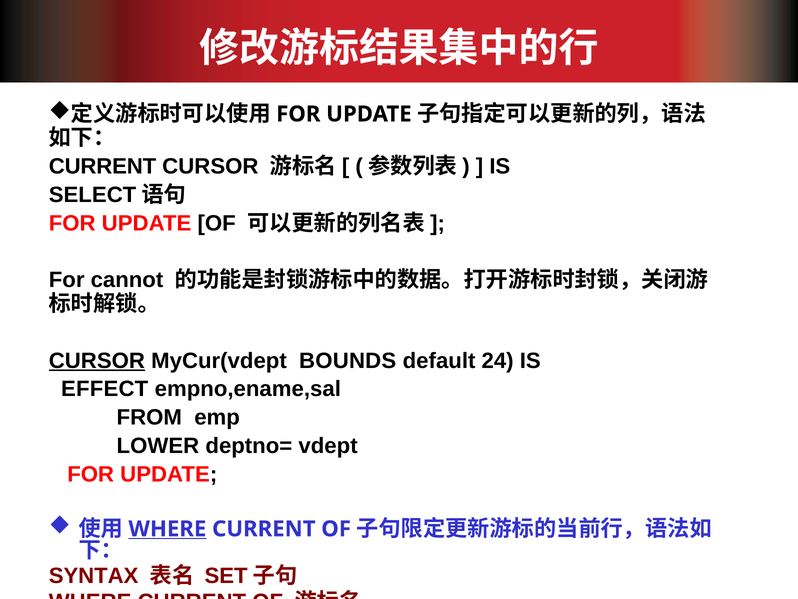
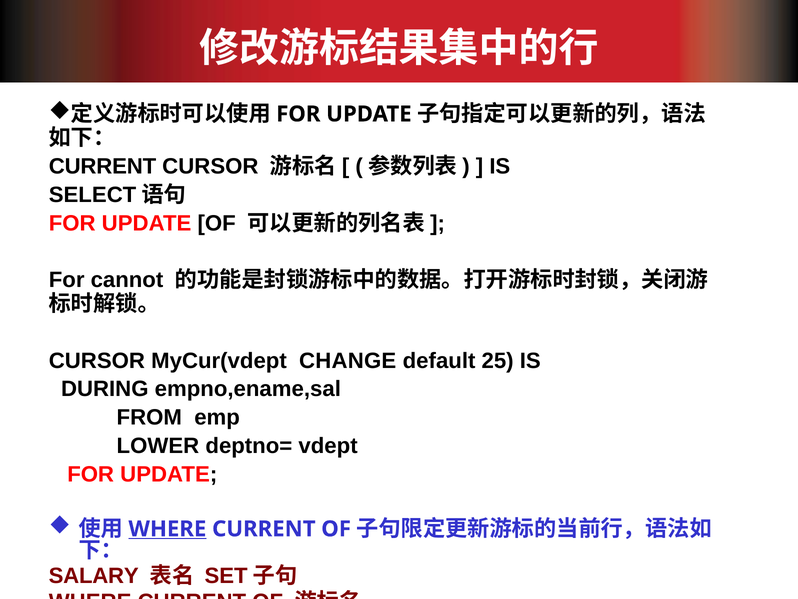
CURSOR at (97, 360) underline: present -> none
BOUNDS: BOUNDS -> CHANGE
24: 24 -> 25
EFFECT: EFFECT -> DURING
SYNTAX: SYNTAX -> SALARY
